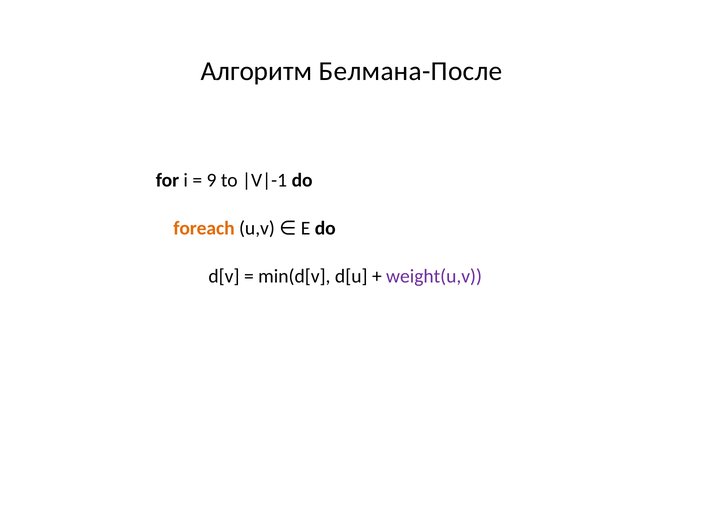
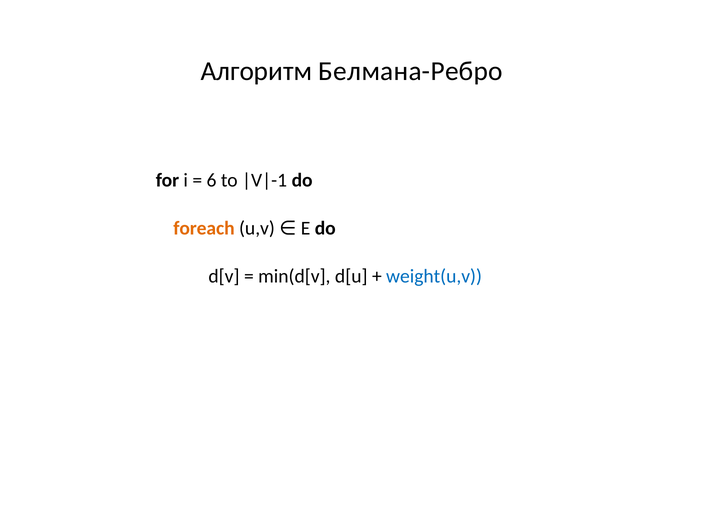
Белмана-После: Белмана-После -> Белмана-Ребро
9: 9 -> 6
weight(u,v colour: purple -> blue
